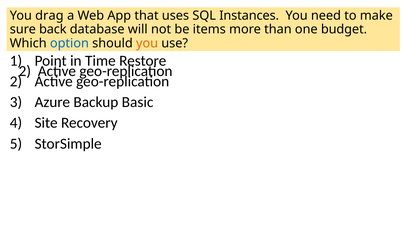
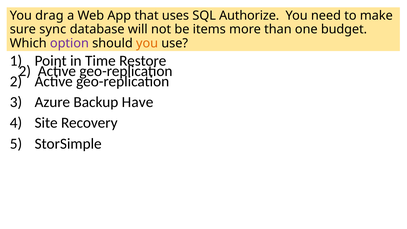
Instances: Instances -> Authorize
back: back -> sync
option colour: blue -> purple
Basic: Basic -> Have
